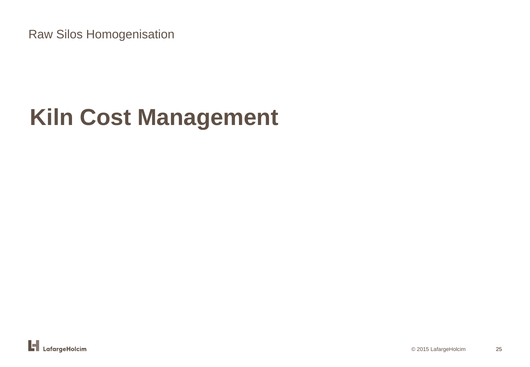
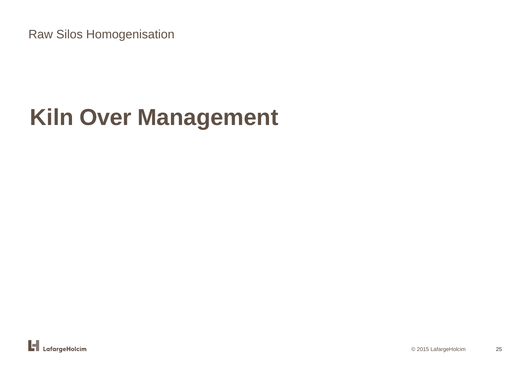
Cost: Cost -> Over
